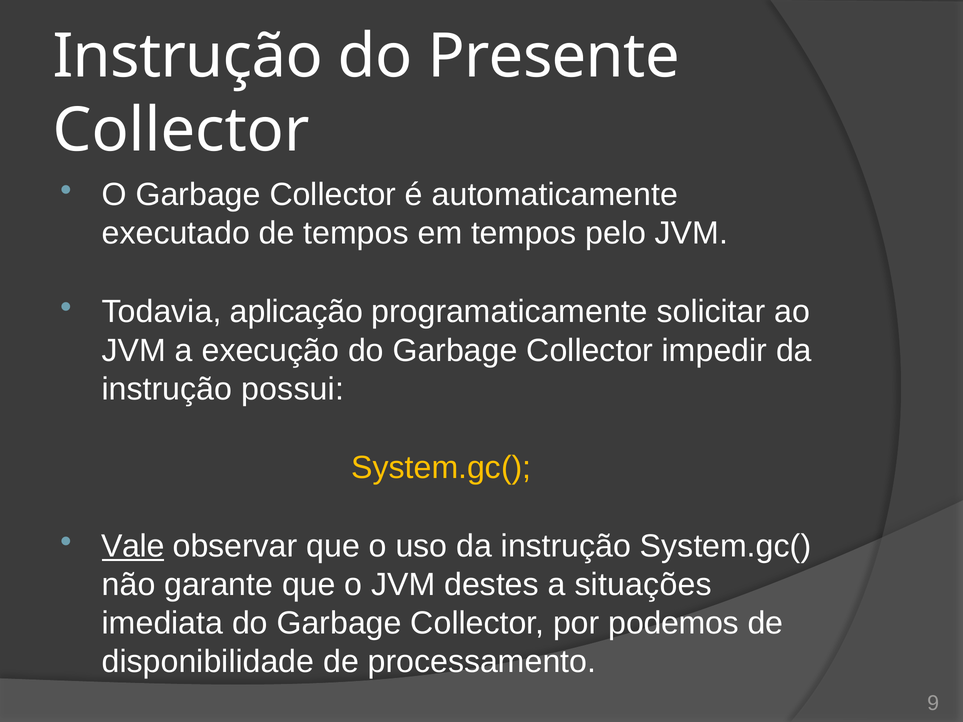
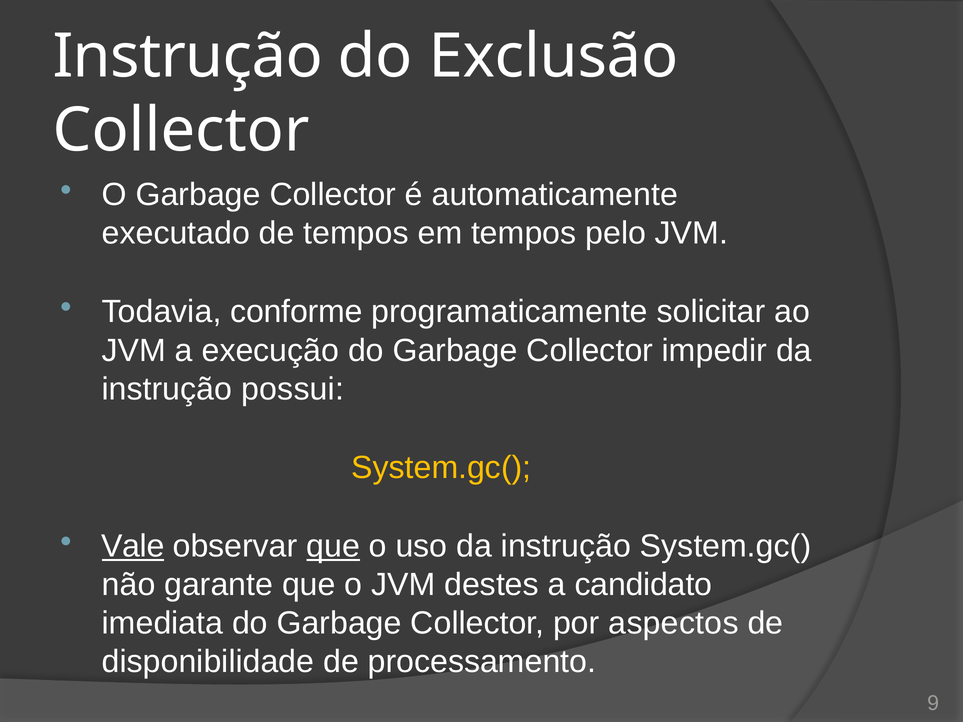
Presente: Presente -> Exclusão
aplicação: aplicação -> conforme
que at (333, 546) underline: none -> present
situações: situações -> candidato
podemos: podemos -> aspectos
